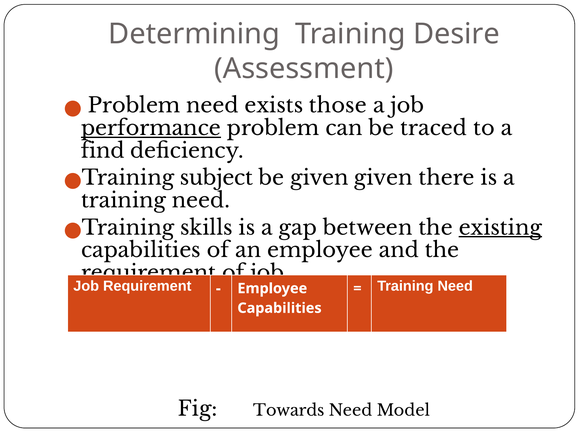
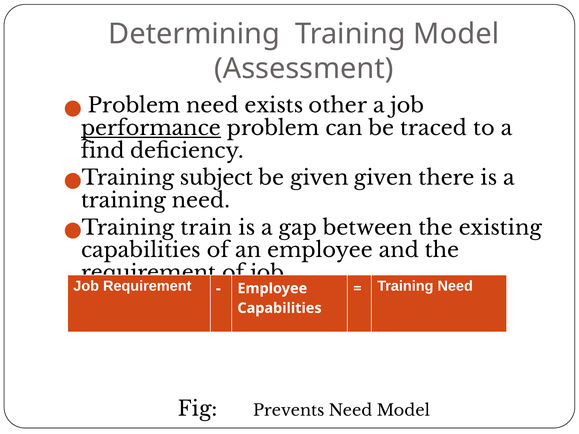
Training Desire: Desire -> Model
those: those -> other
skills: skills -> train
existing underline: present -> none
Towards: Towards -> Prevents
